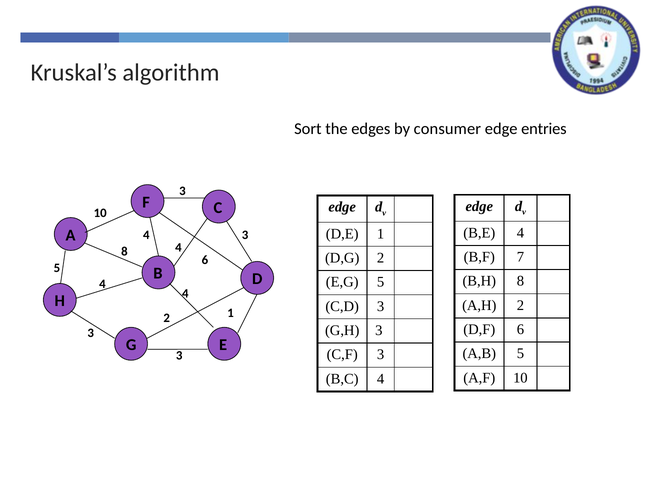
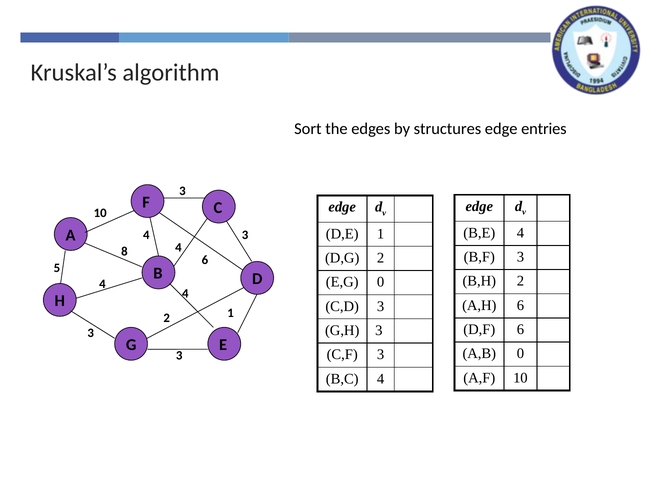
consumer: consumer -> structures
B,F 7: 7 -> 3
B,H 8: 8 -> 2
E,G 5: 5 -> 0
A,H 2: 2 -> 6
A,B 5: 5 -> 0
